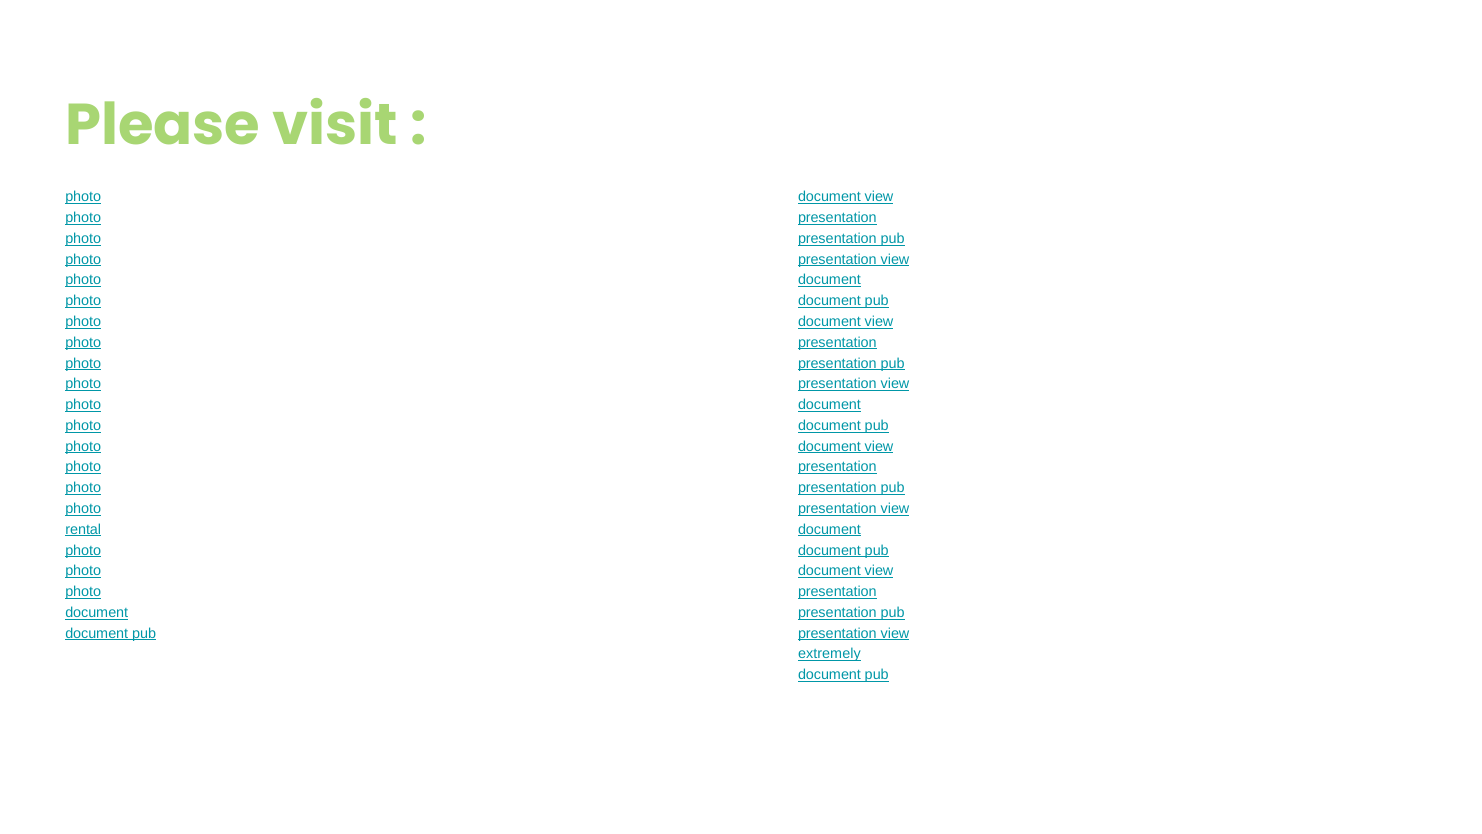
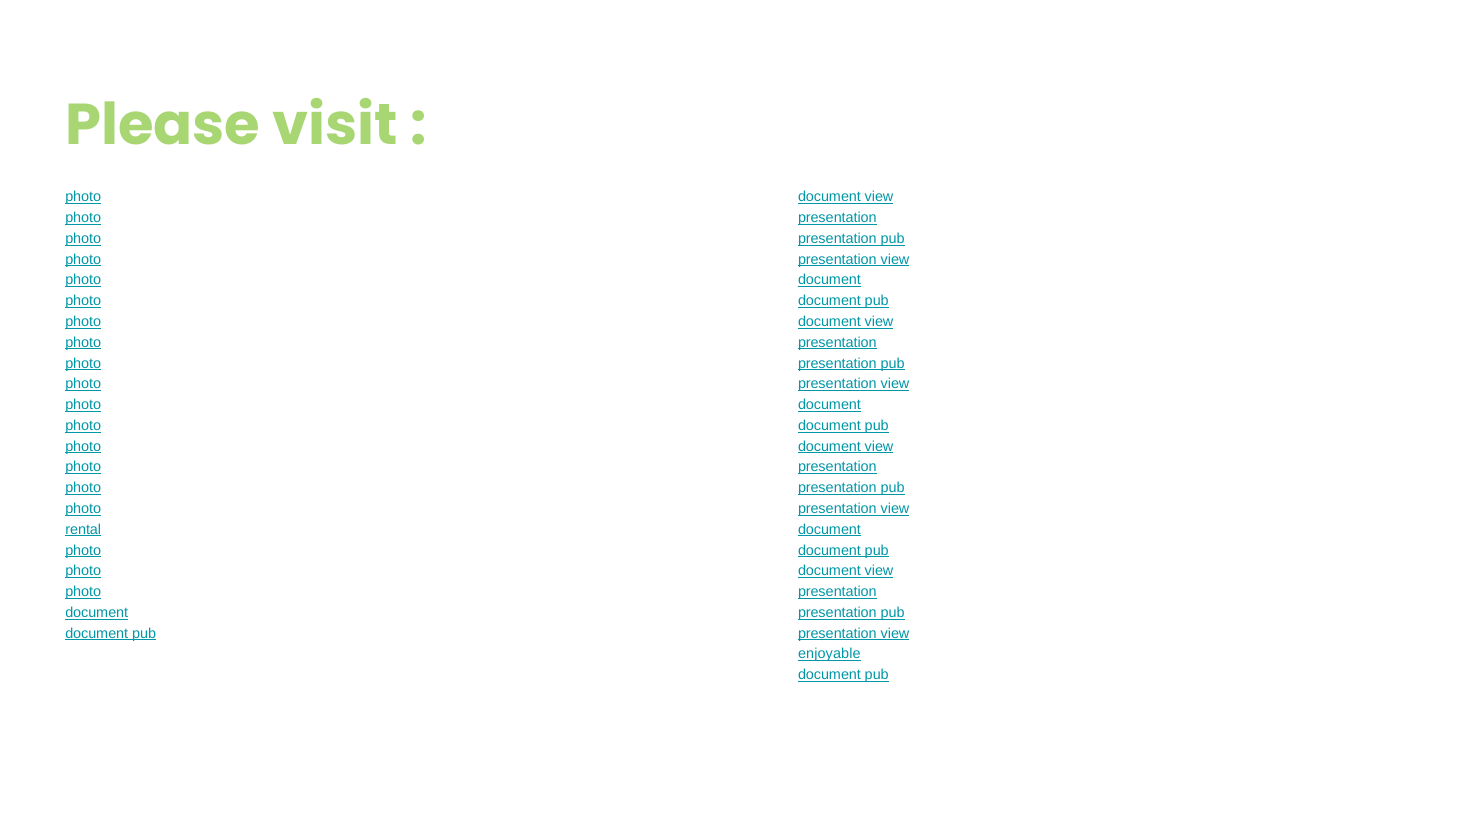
extremely: extremely -> enjoyable
